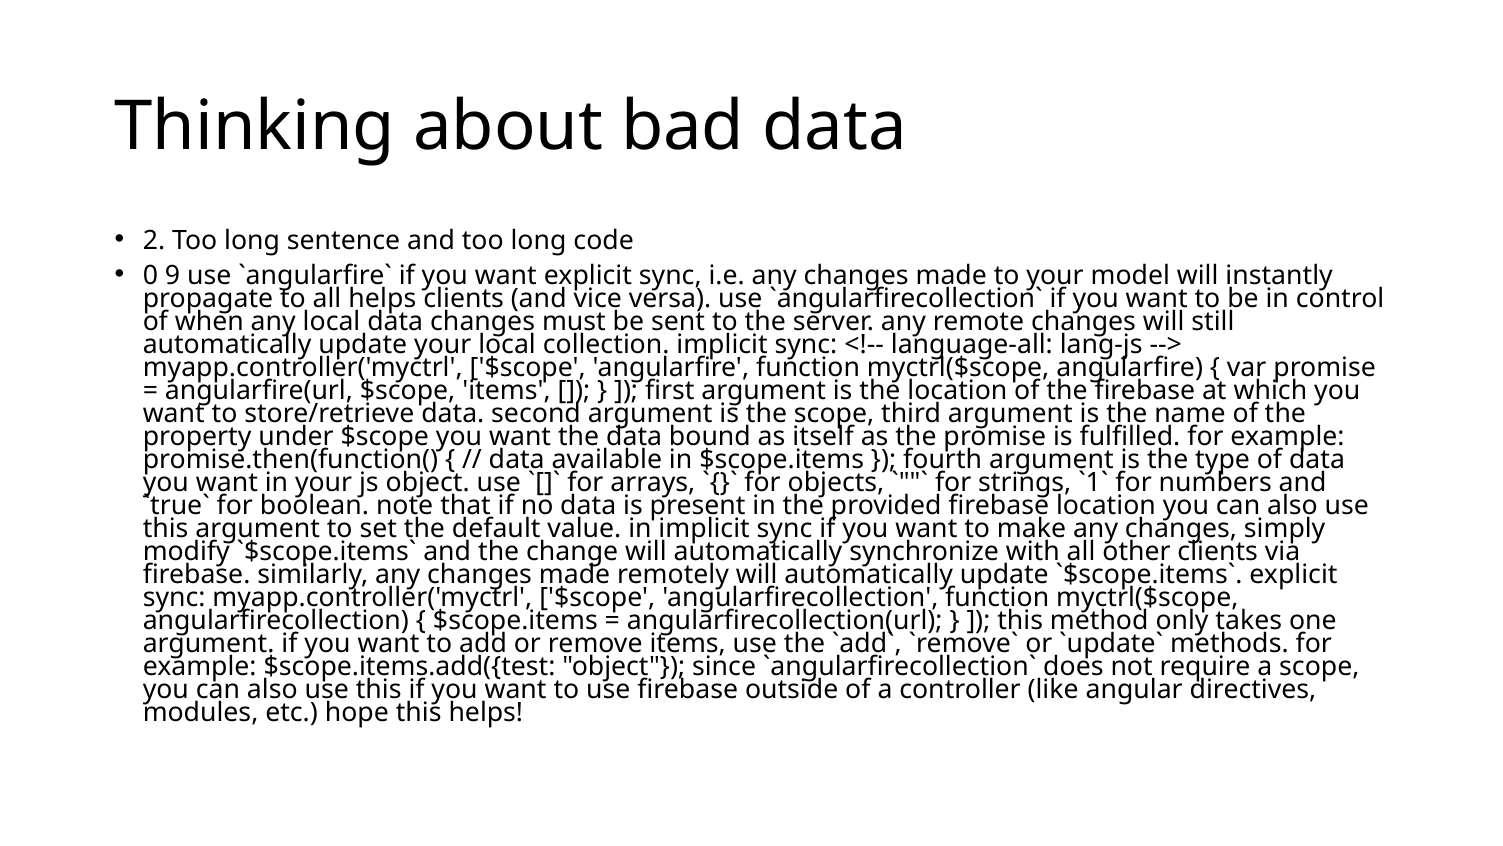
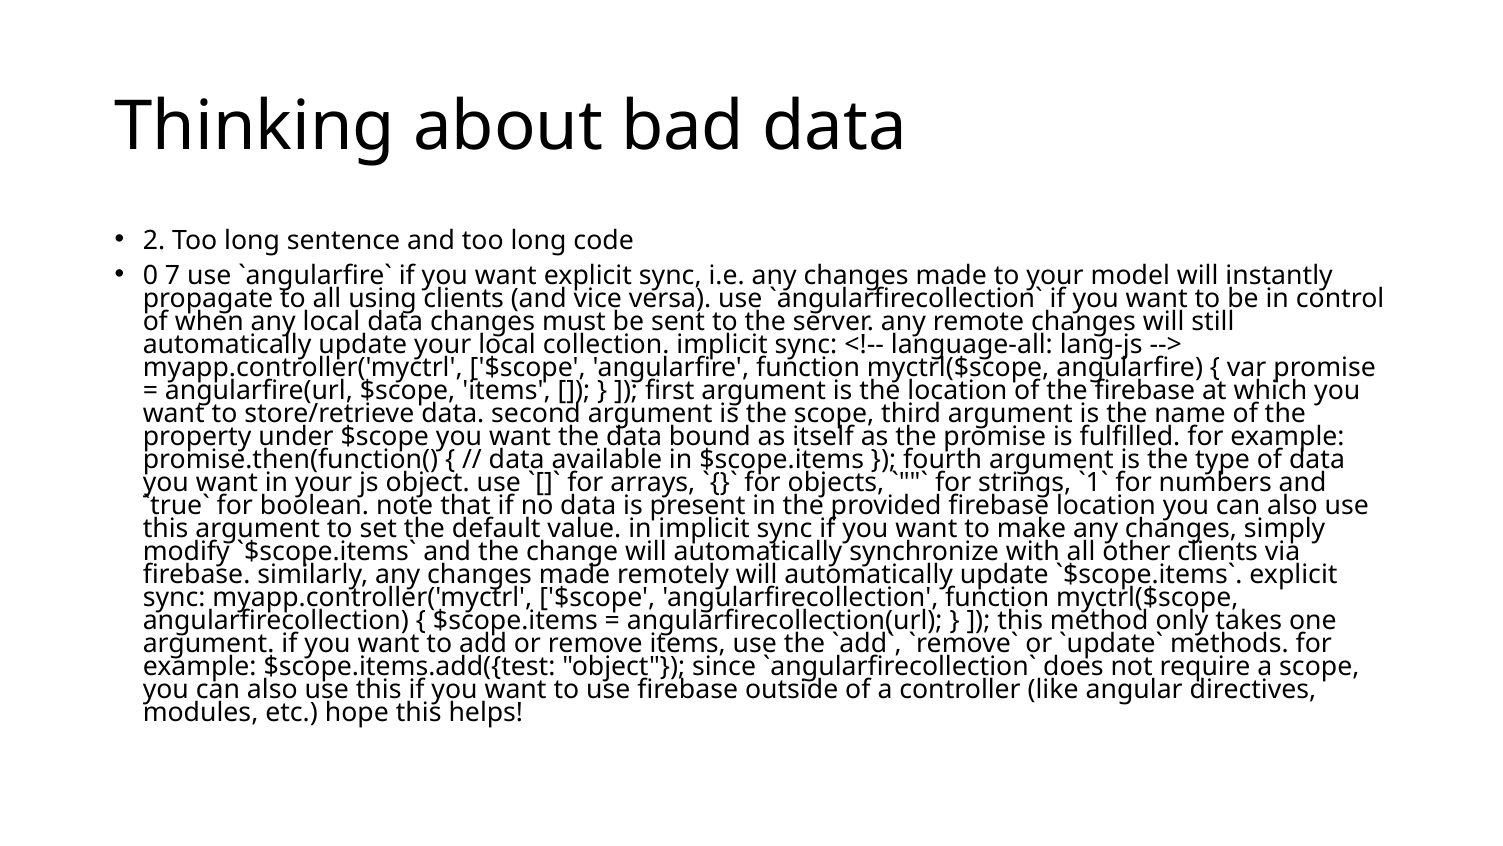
9: 9 -> 7
all helps: helps -> using
